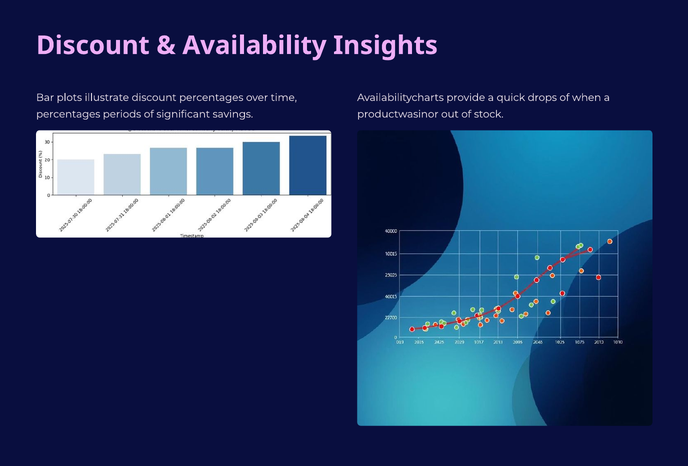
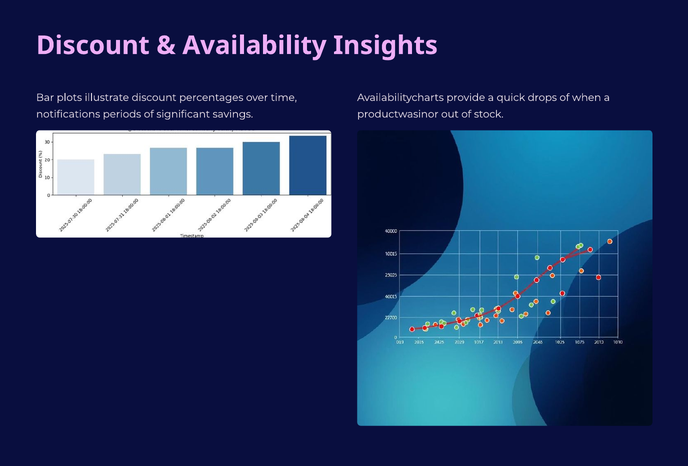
percentages at (68, 114): percentages -> notifications
